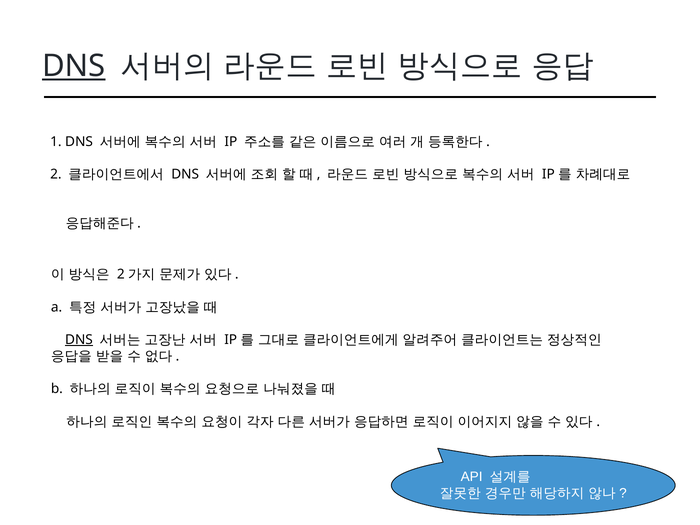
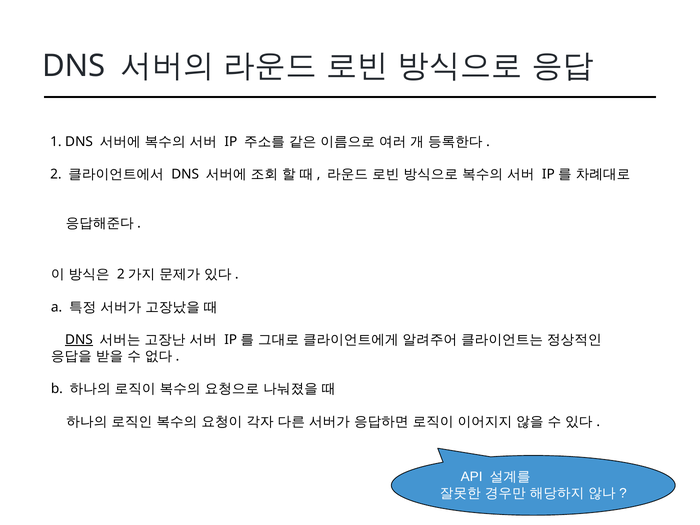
DNS at (74, 66) underline: present -> none
